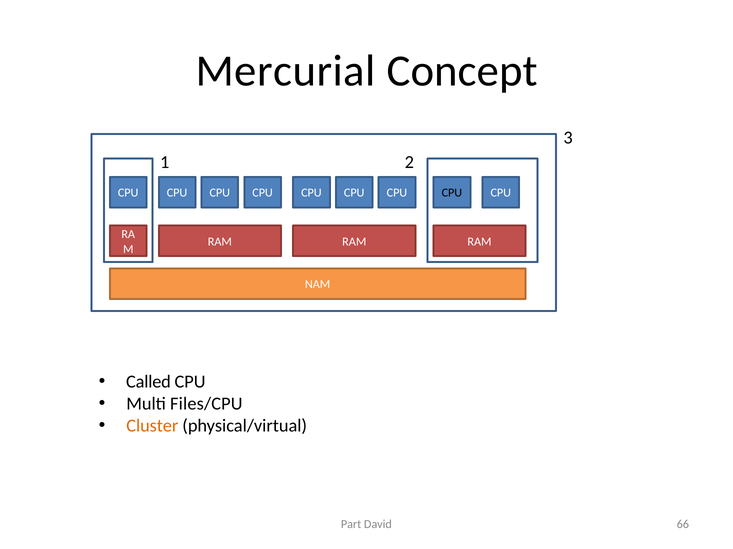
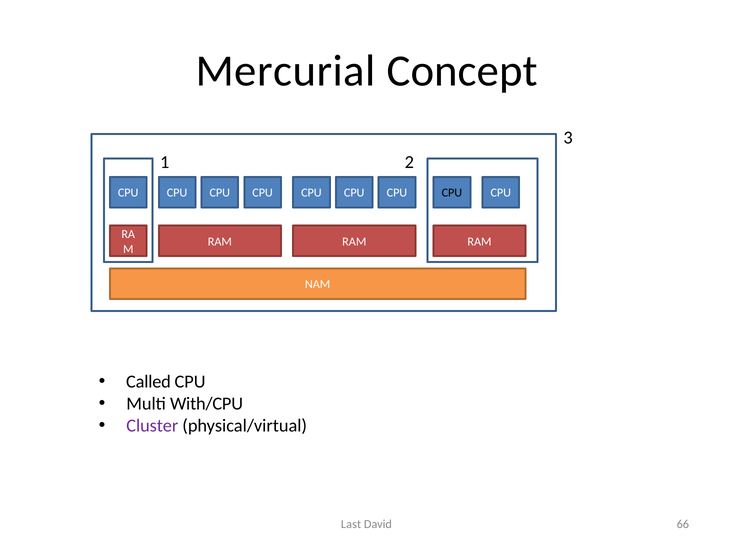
Files/CPU: Files/CPU -> With/CPU
Cluster colour: orange -> purple
Part: Part -> Last
